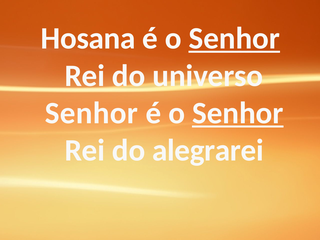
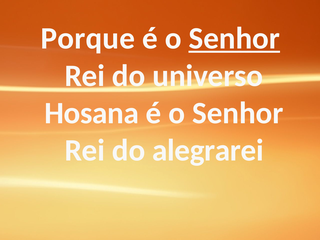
Hosana: Hosana -> Porque
Senhor at (91, 113): Senhor -> Hosana
Senhor at (238, 113) underline: present -> none
